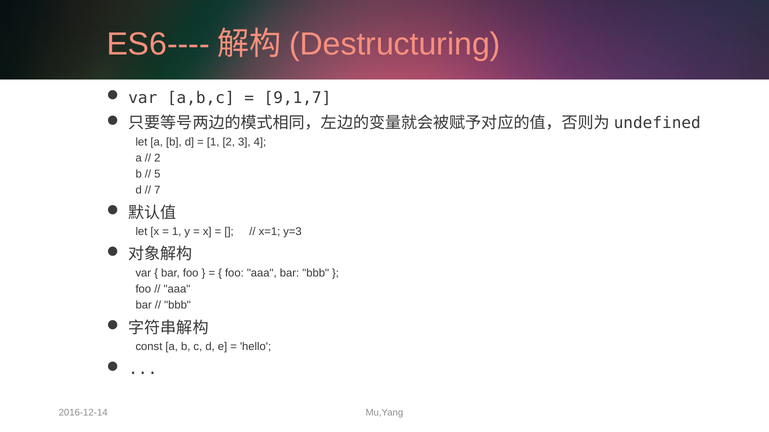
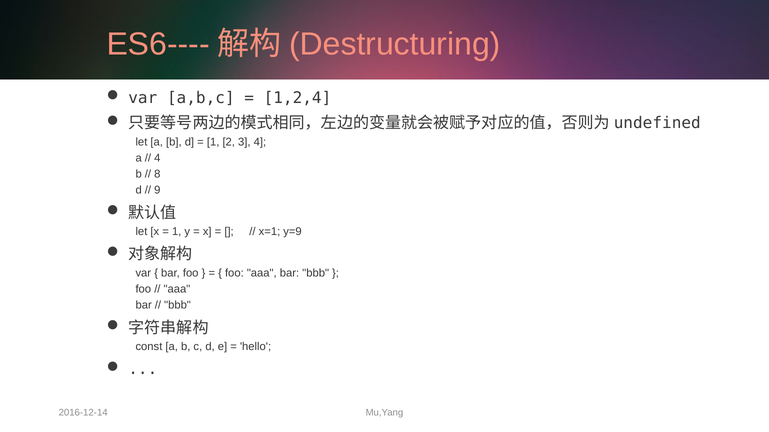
9,1,7: 9,1,7 -> 1,2,4
2 at (157, 158): 2 -> 4
5: 5 -> 8
7: 7 -> 9
y=3: y=3 -> y=9
